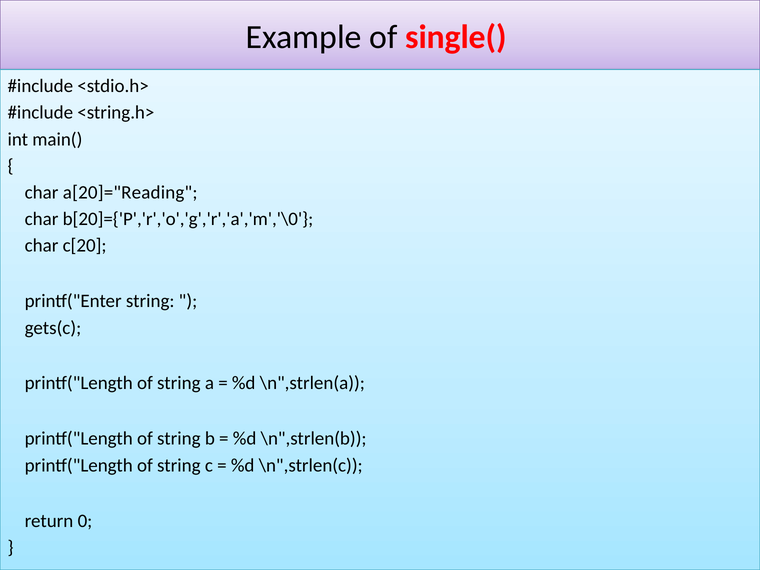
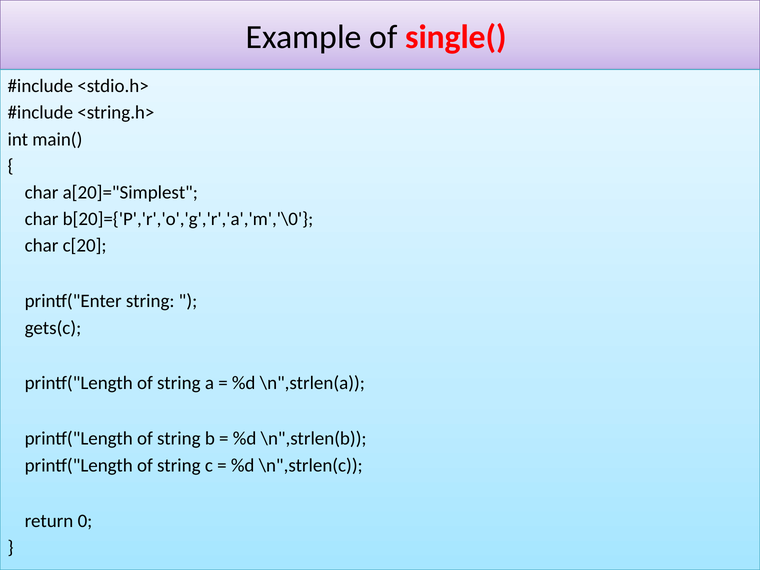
a[20]="Reading: a[20]="Reading -> a[20]="Simplest
